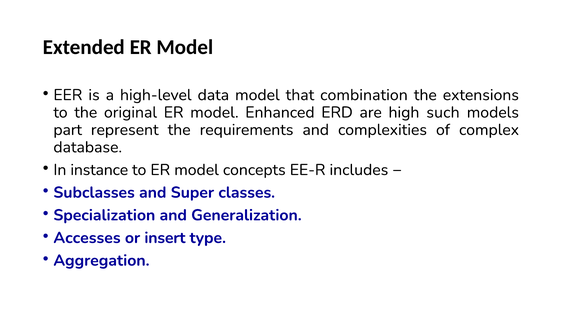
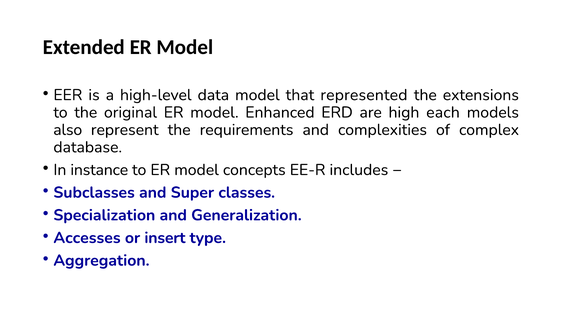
combination: combination -> represented
such: such -> each
part: part -> also
